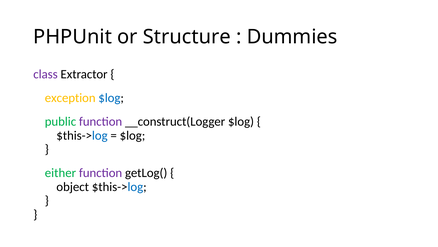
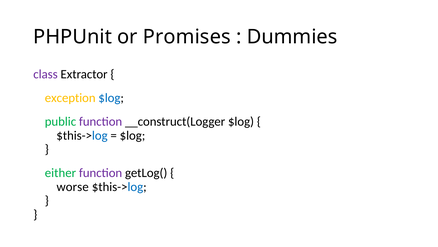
Structure: Structure -> Promises
object: object -> worse
